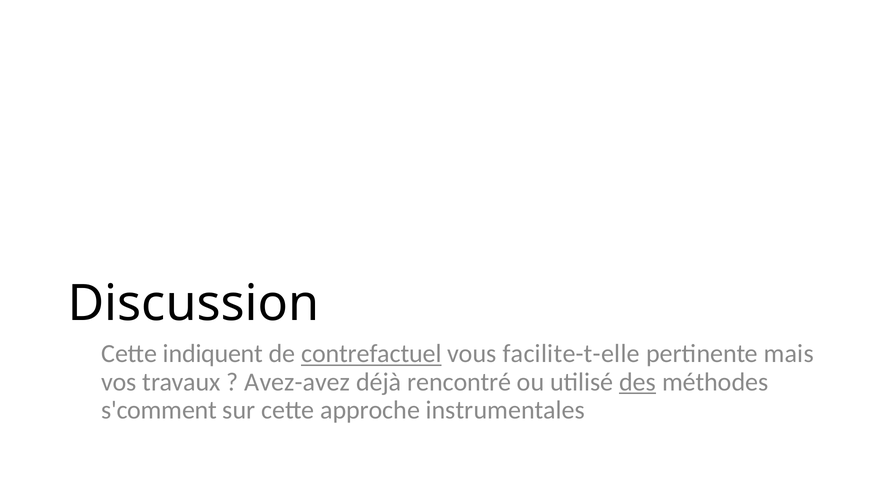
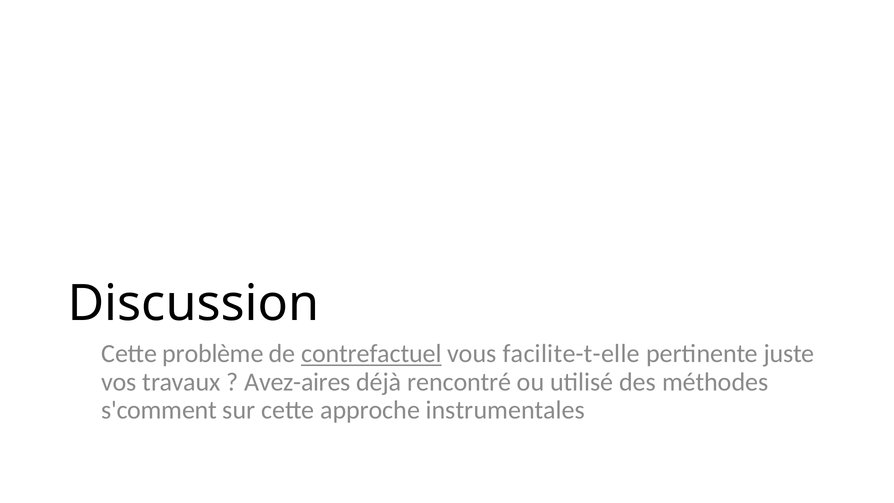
indiquent: indiquent -> problème
mais: mais -> juste
Avez-avez: Avez-avez -> Avez-aires
des underline: present -> none
